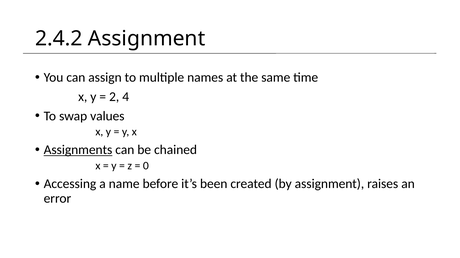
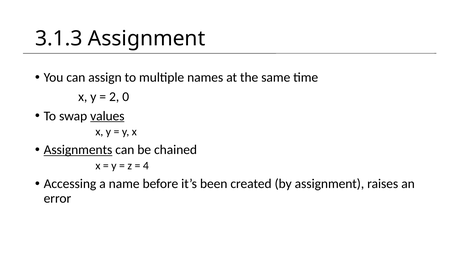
2.4.2: 2.4.2 -> 3.1.3
4: 4 -> 0
values underline: none -> present
0: 0 -> 4
